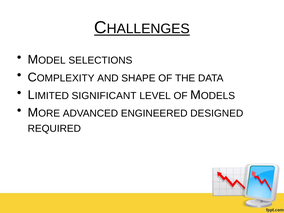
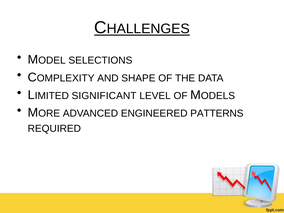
DESIGNED: DESIGNED -> PATTERNS
